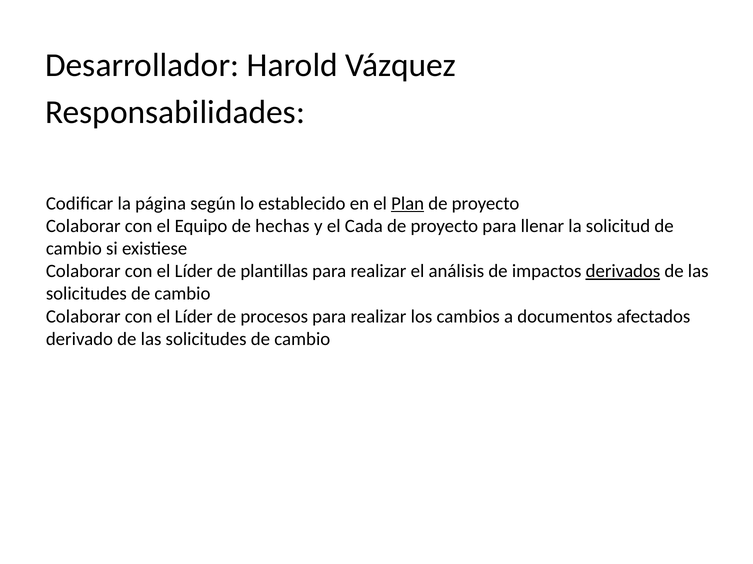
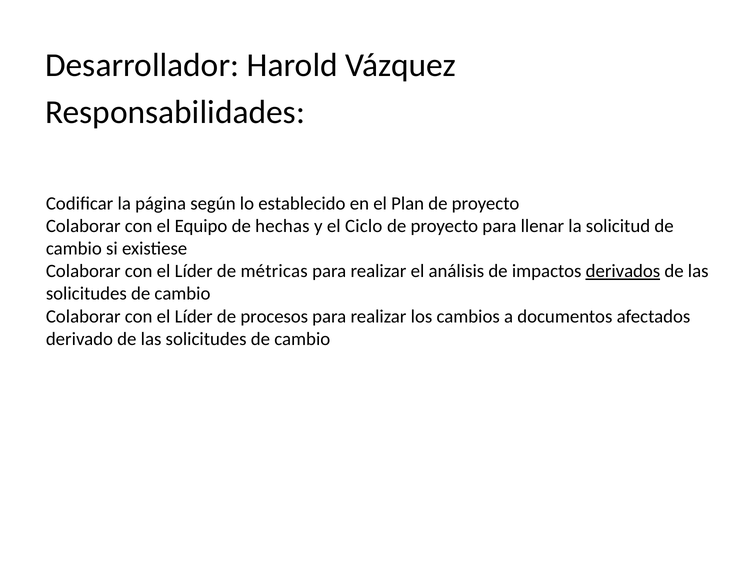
Plan underline: present -> none
Cada: Cada -> Ciclo
plantillas: plantillas -> métricas
